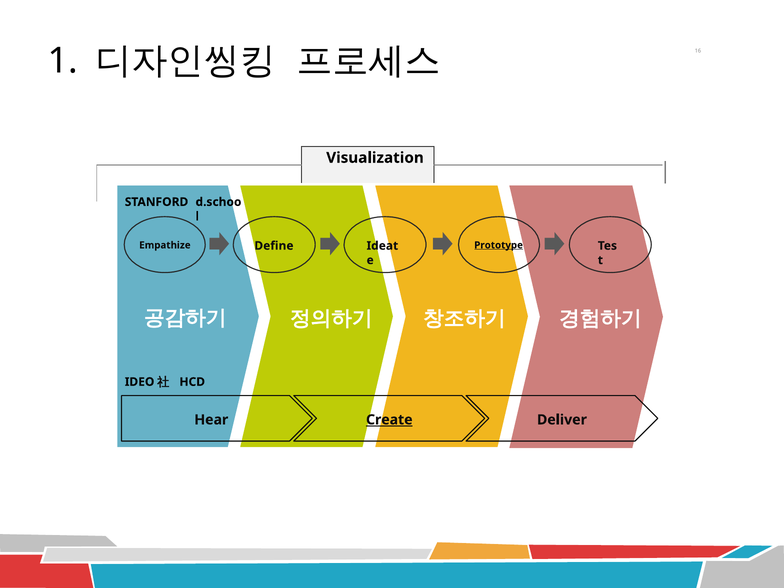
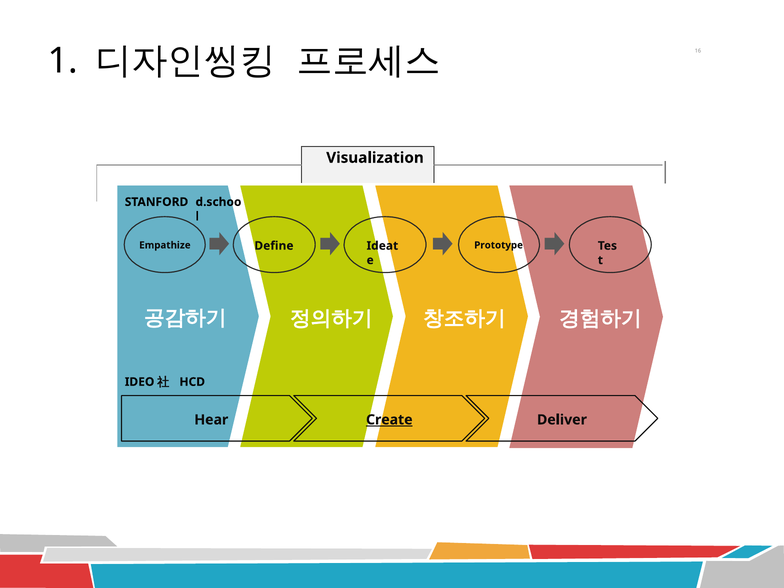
Prototype underline: present -> none
